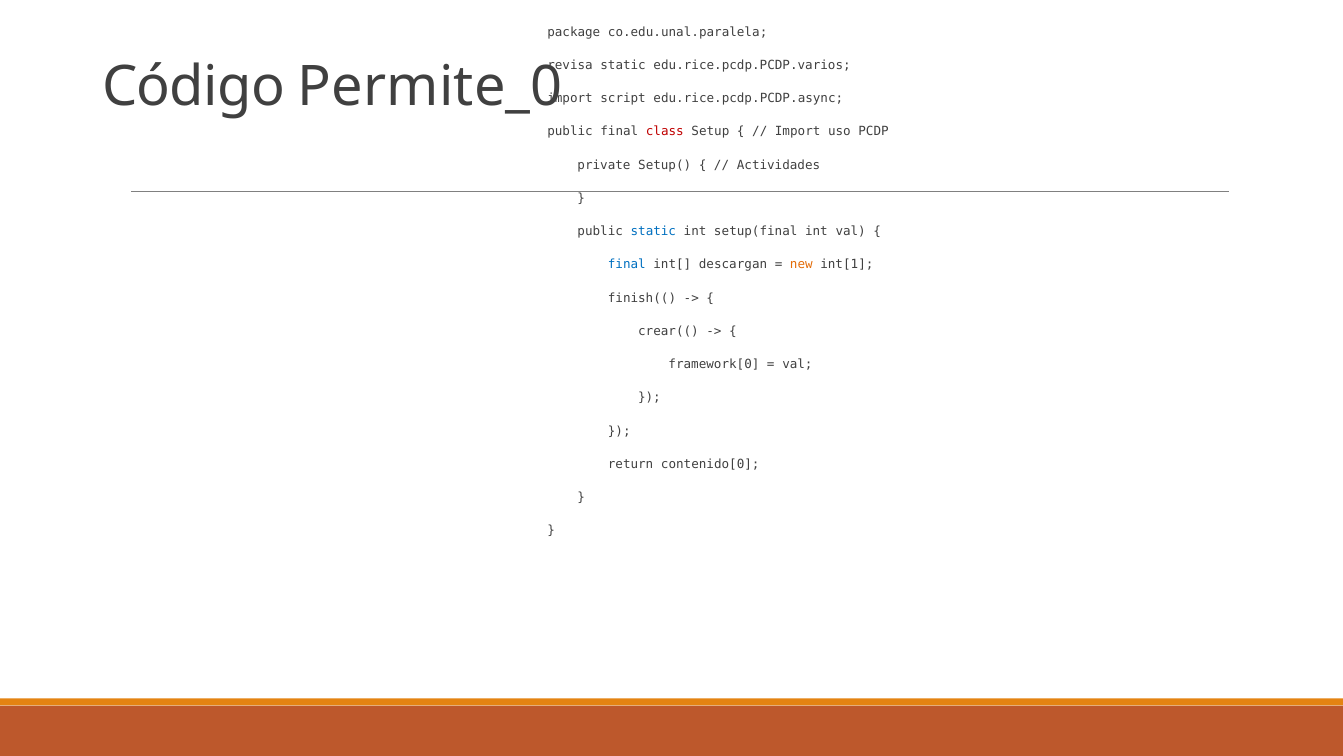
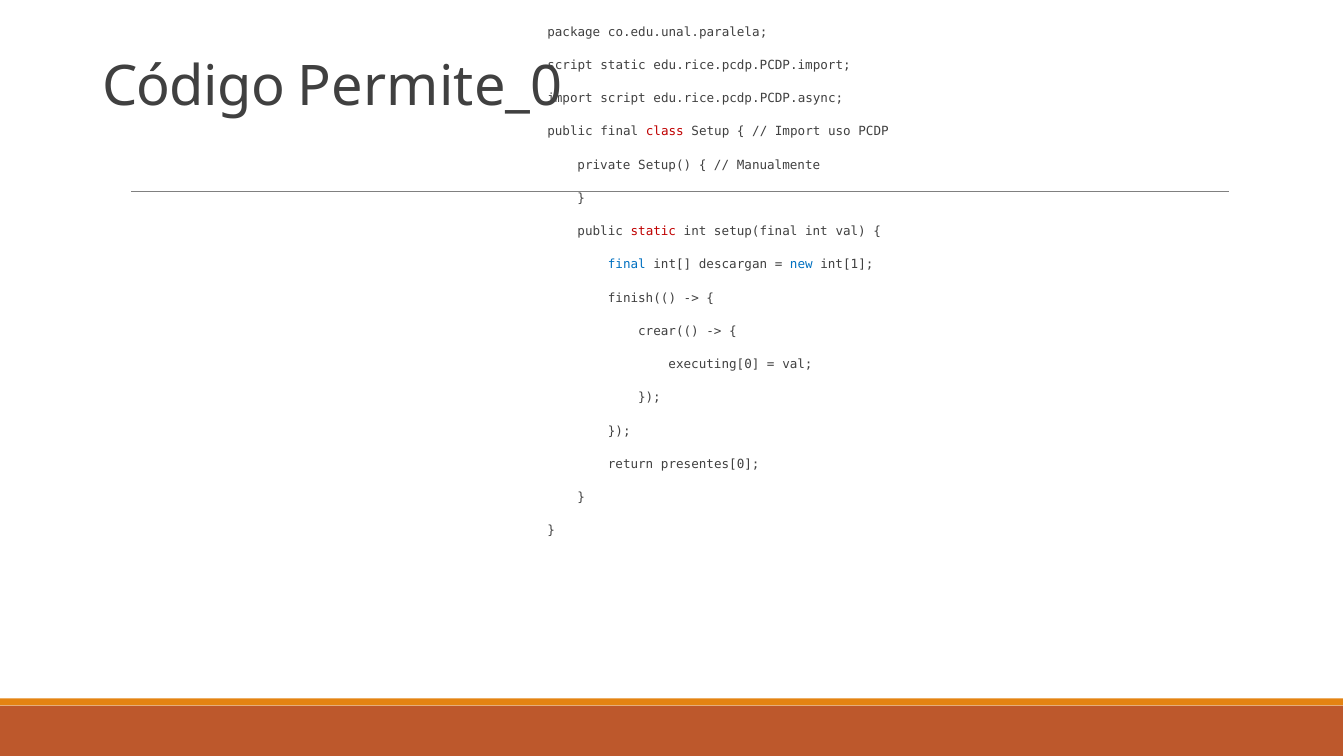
revisa at (570, 65): revisa -> script
edu.rice.pcdp.PCDP.varios: edu.rice.pcdp.PCDP.varios -> edu.rice.pcdp.PCDP.import
Actividades: Actividades -> Manualmente
static at (653, 231) colour: blue -> red
new colour: orange -> blue
framework[0: framework[0 -> executing[0
contenido[0: contenido[0 -> presentes[0
